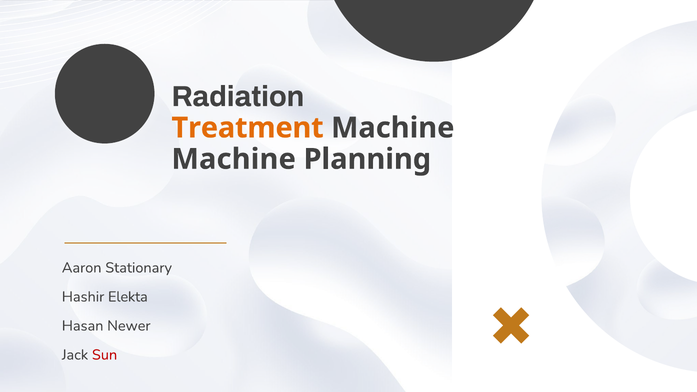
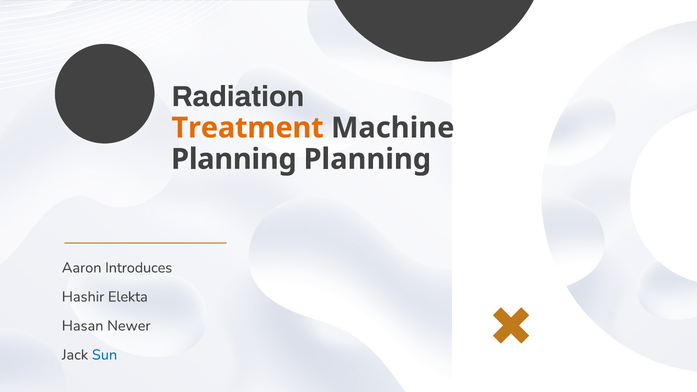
Machine at (234, 159): Machine -> Planning
Stationary: Stationary -> Introduces
Sun colour: red -> blue
